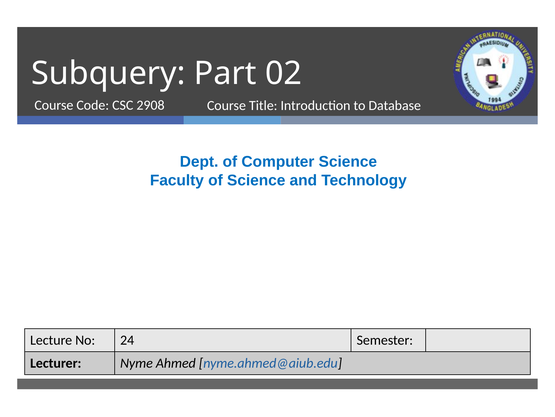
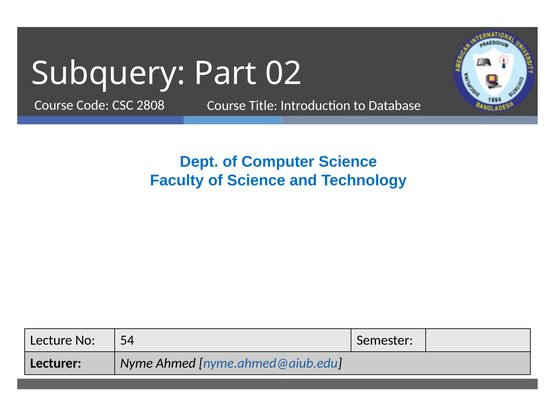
2908: 2908 -> 2808
24: 24 -> 54
